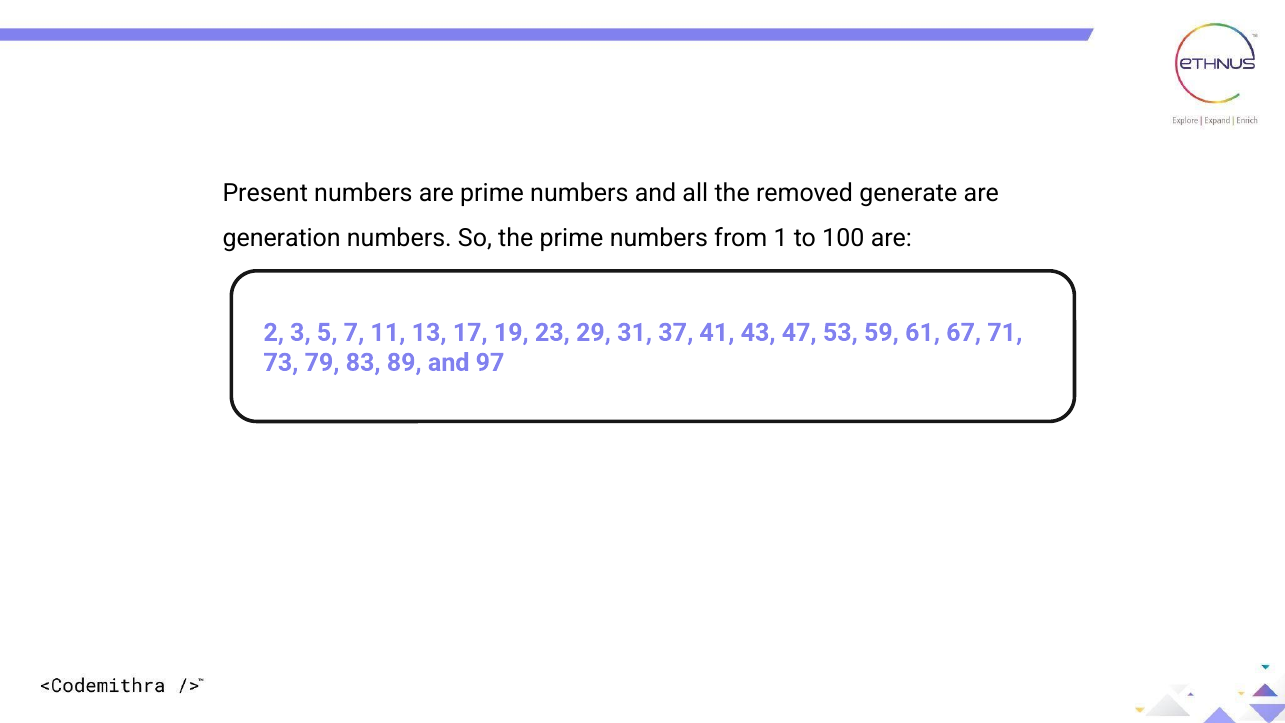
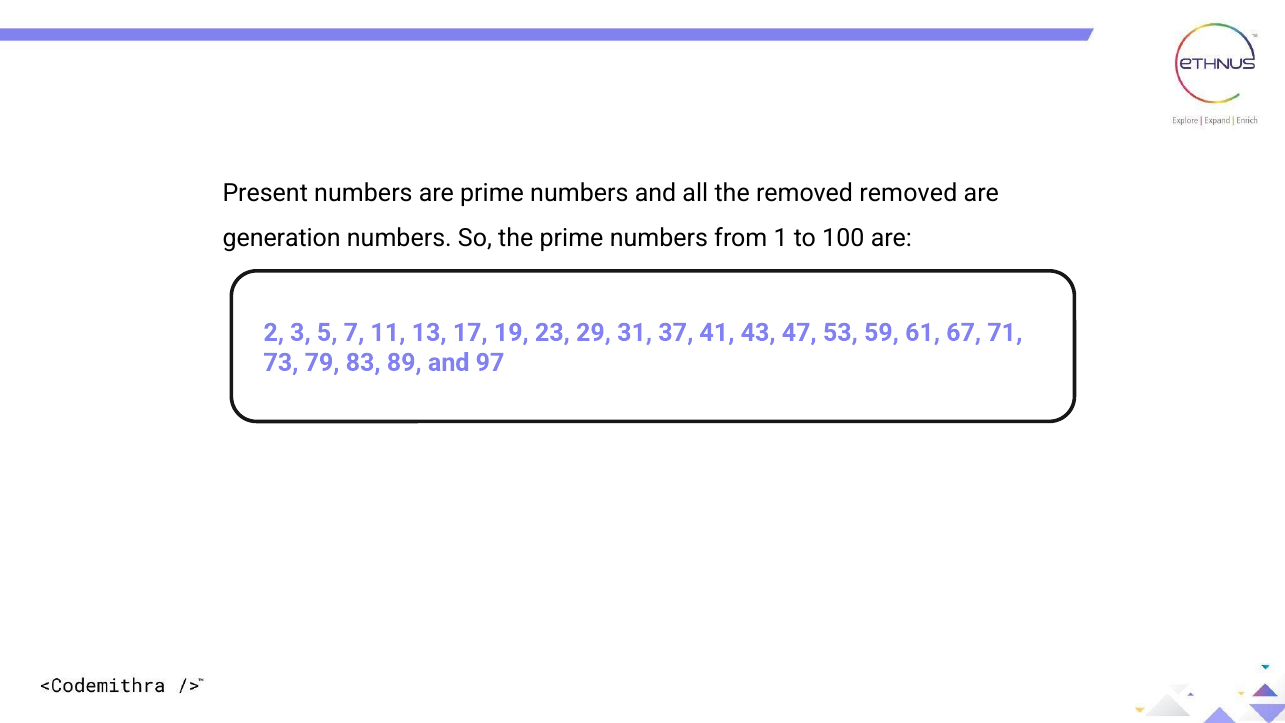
removed generate: generate -> removed
